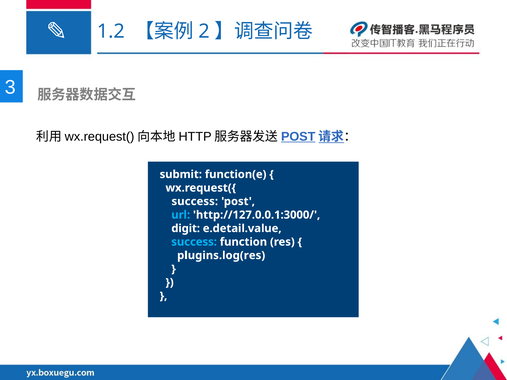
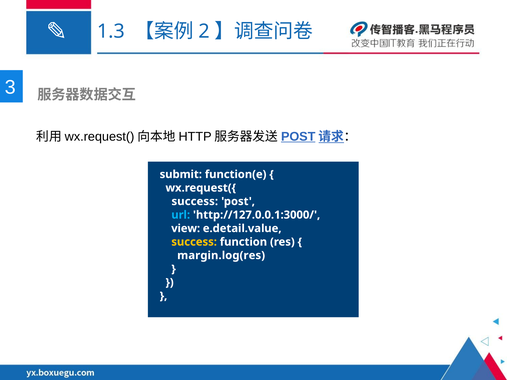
1.2: 1.2 -> 1.3
digit: digit -> view
success at (194, 242) colour: light blue -> yellow
plugins.log(res: plugins.log(res -> margin.log(res
